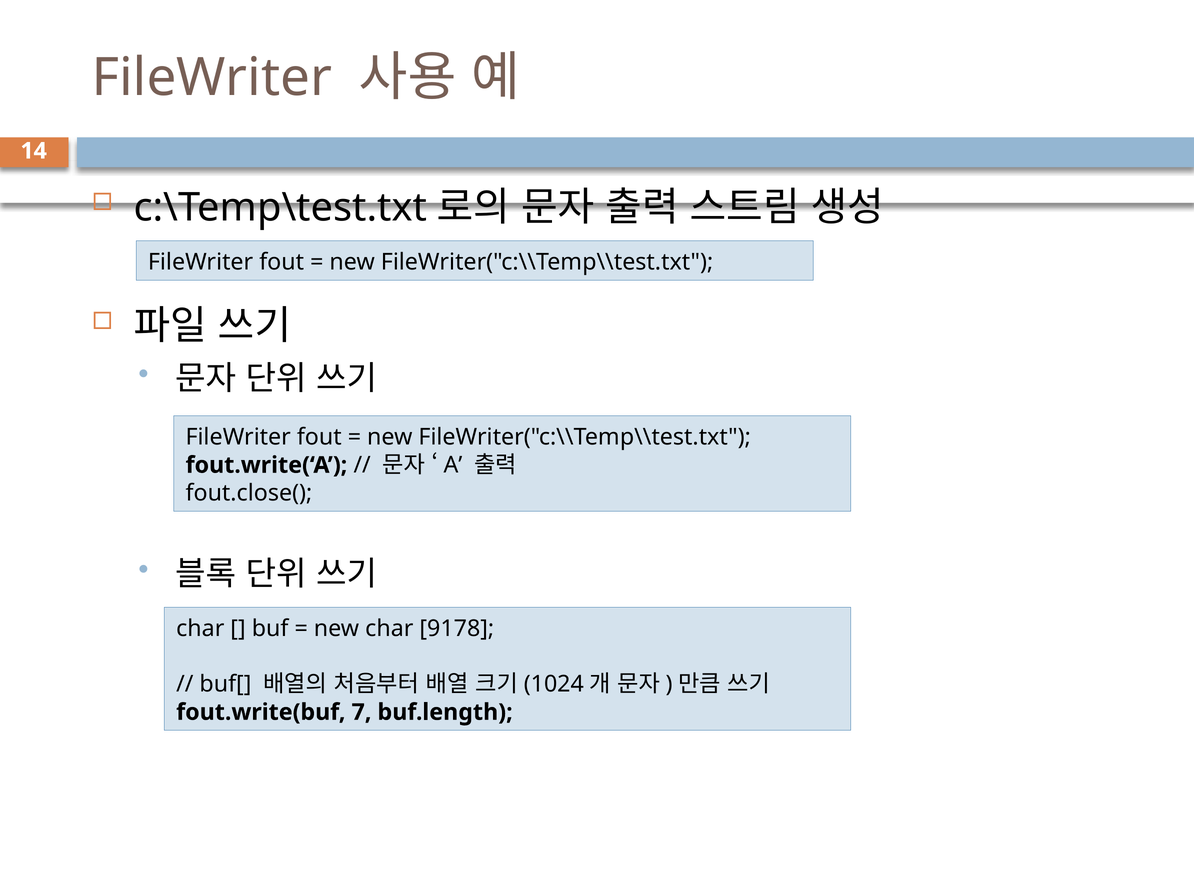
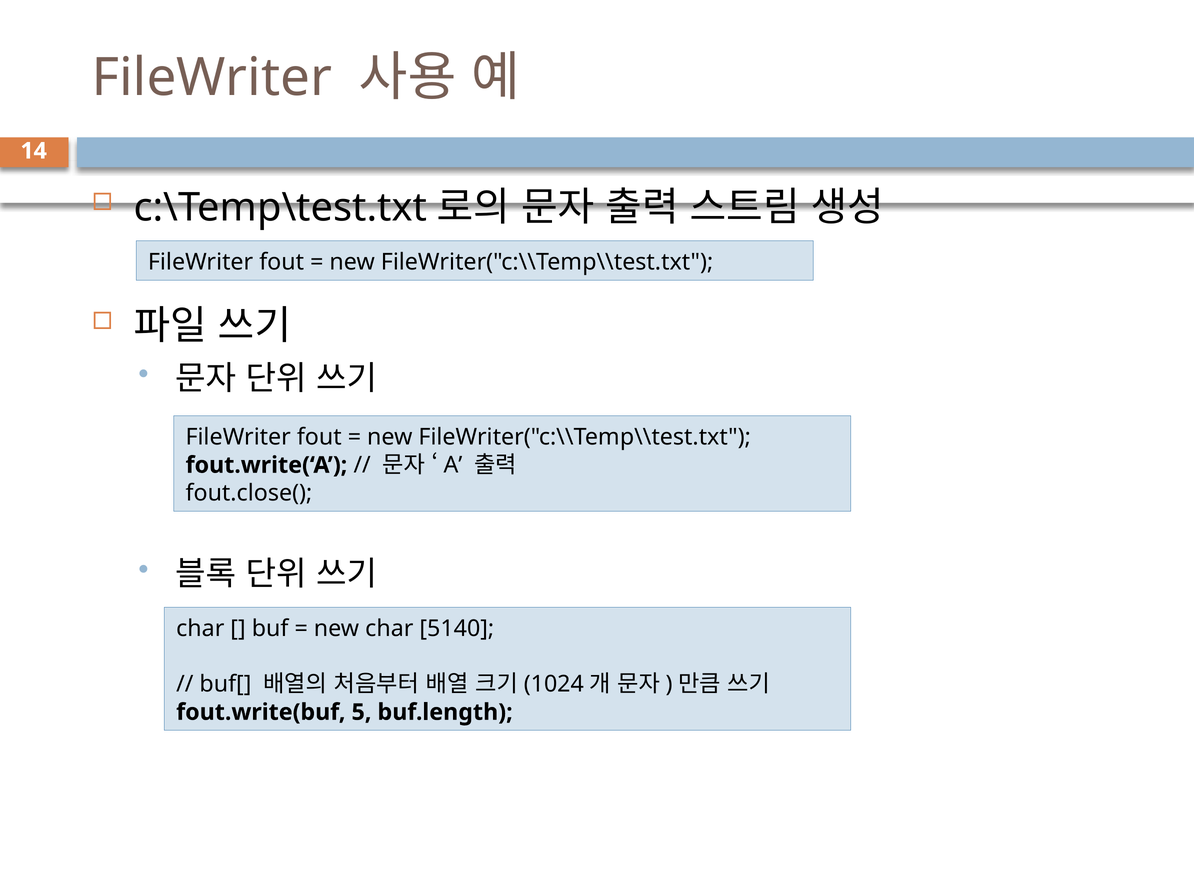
9178: 9178 -> 5140
7: 7 -> 5
